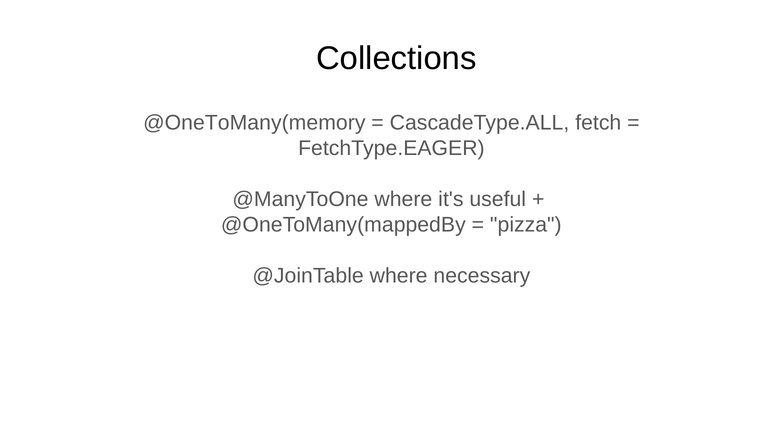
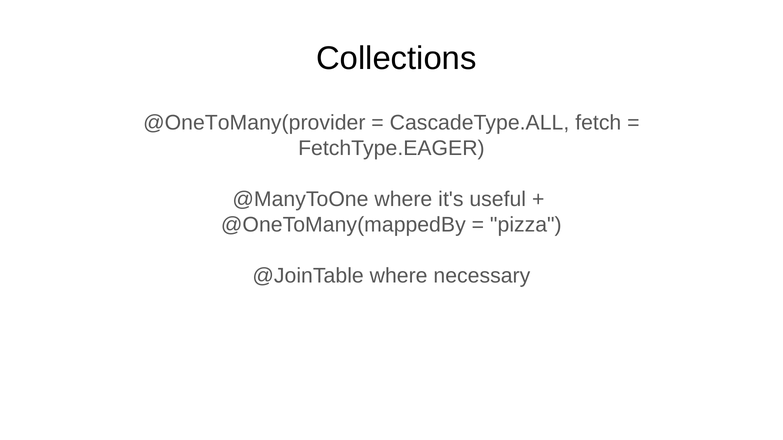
@OneToMany(memory: @OneToMany(memory -> @OneToMany(provider
